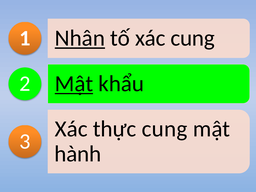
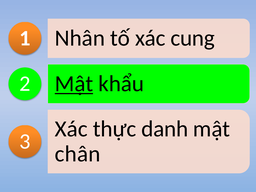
Nhân underline: present -> none
thực cung: cung -> danh
hành: hành -> chân
